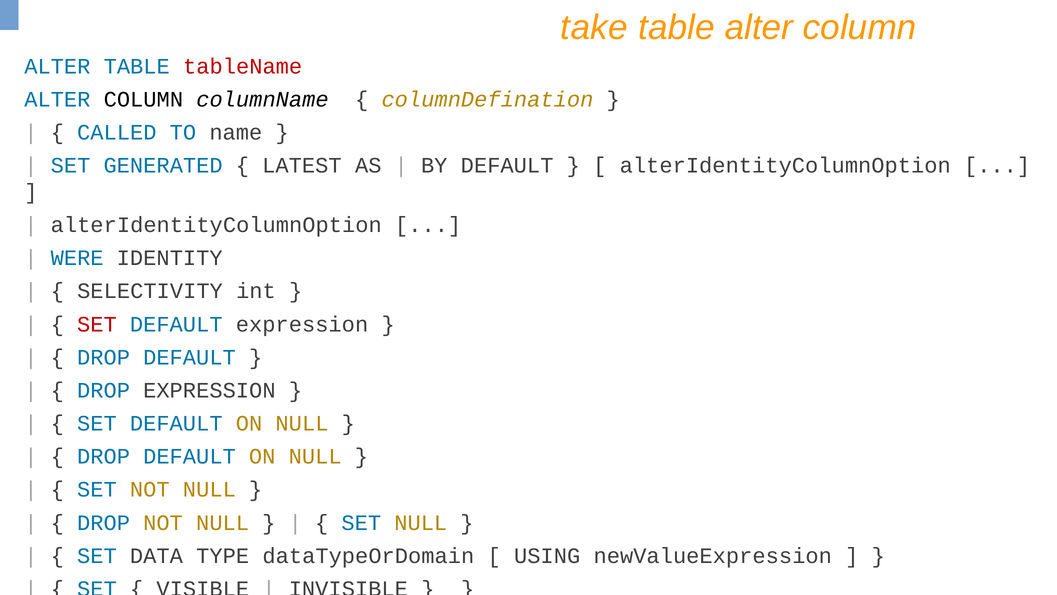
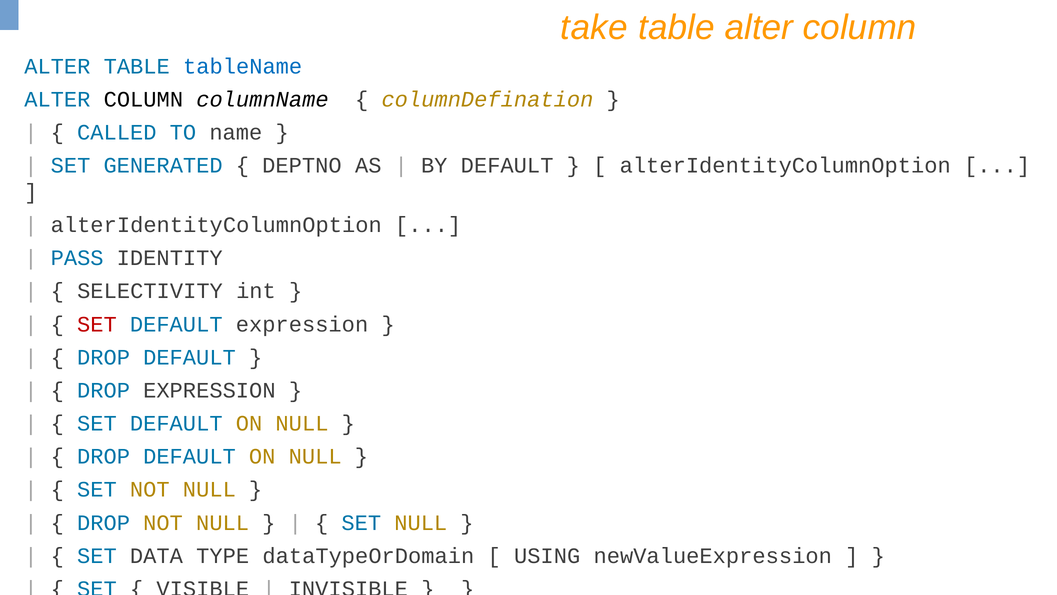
tableName colour: red -> blue
LATEST: LATEST -> DEPTNO
WERE: WERE -> PASS
